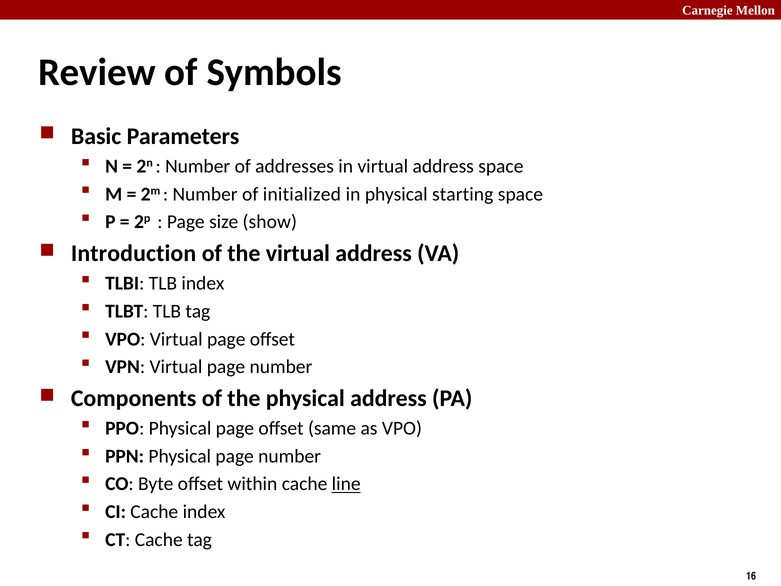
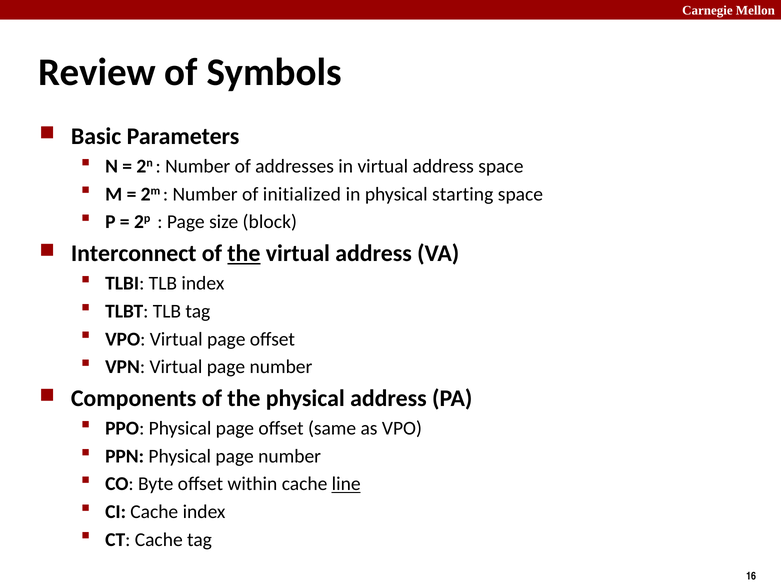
show: show -> block
Introduction: Introduction -> Interconnect
the at (244, 253) underline: none -> present
